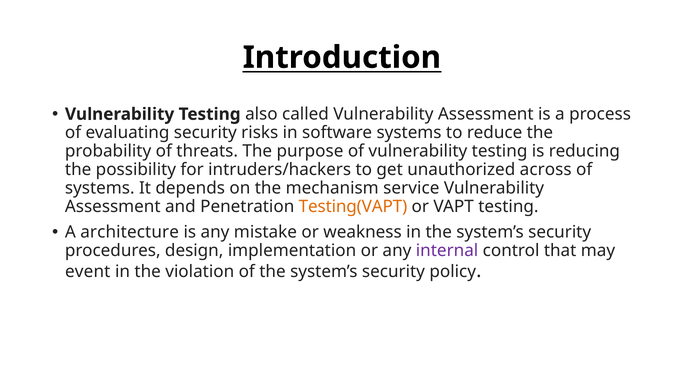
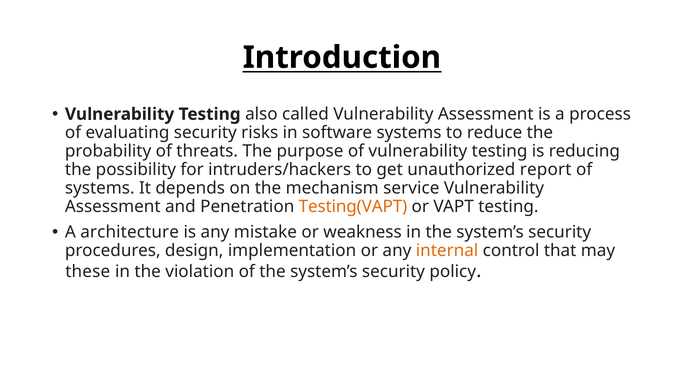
across: across -> report
internal colour: purple -> orange
event: event -> these
